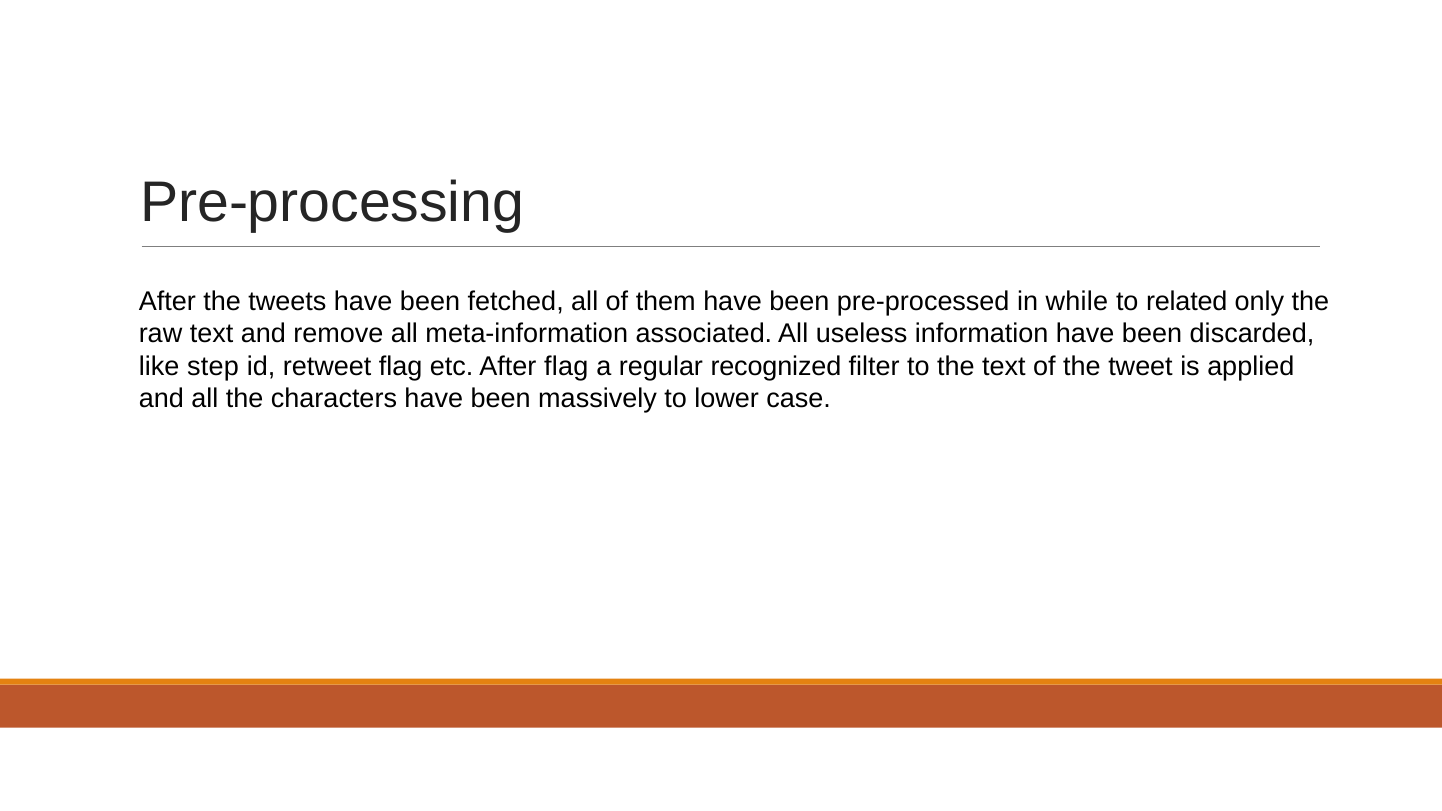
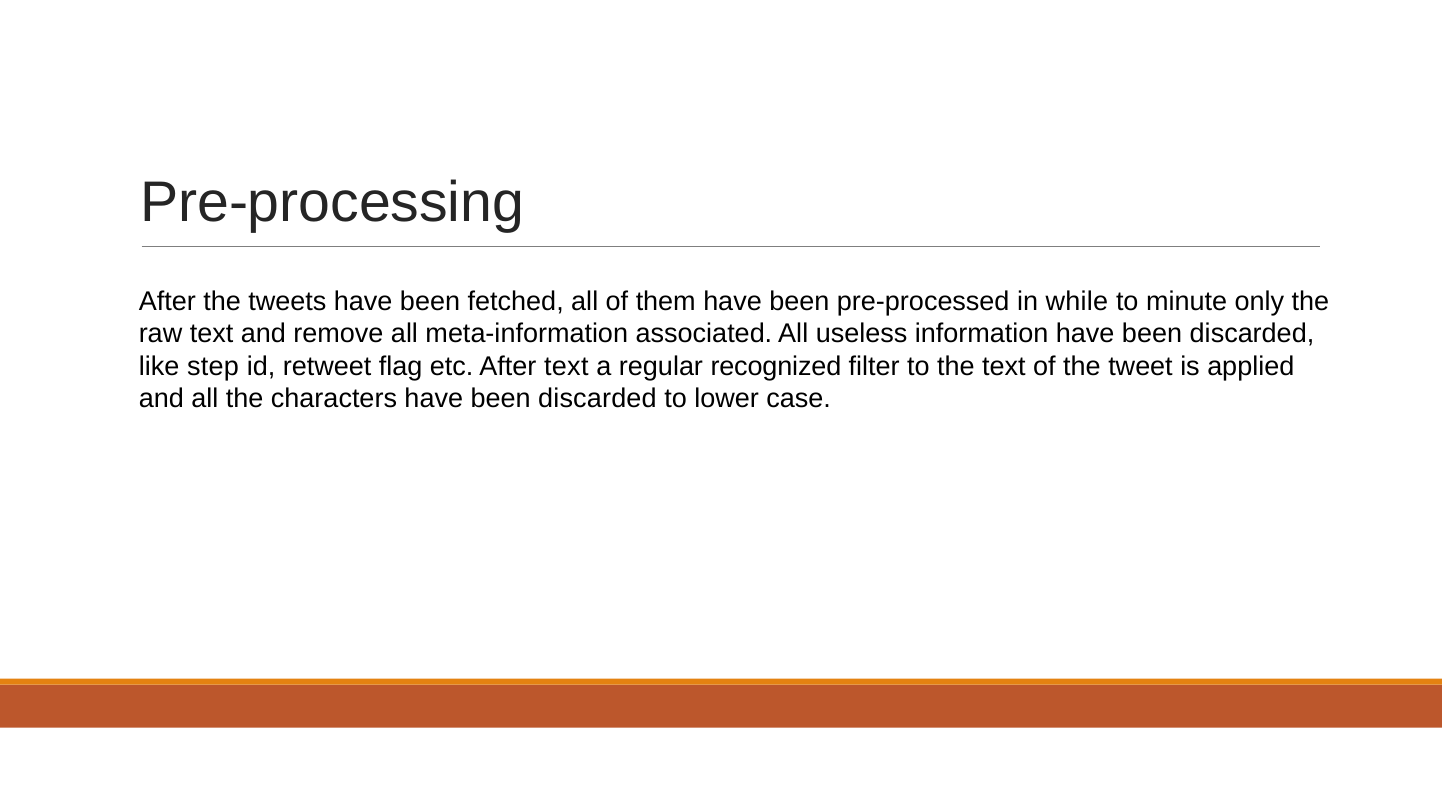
related: related -> minute
After flag: flag -> text
characters have been massively: massively -> discarded
